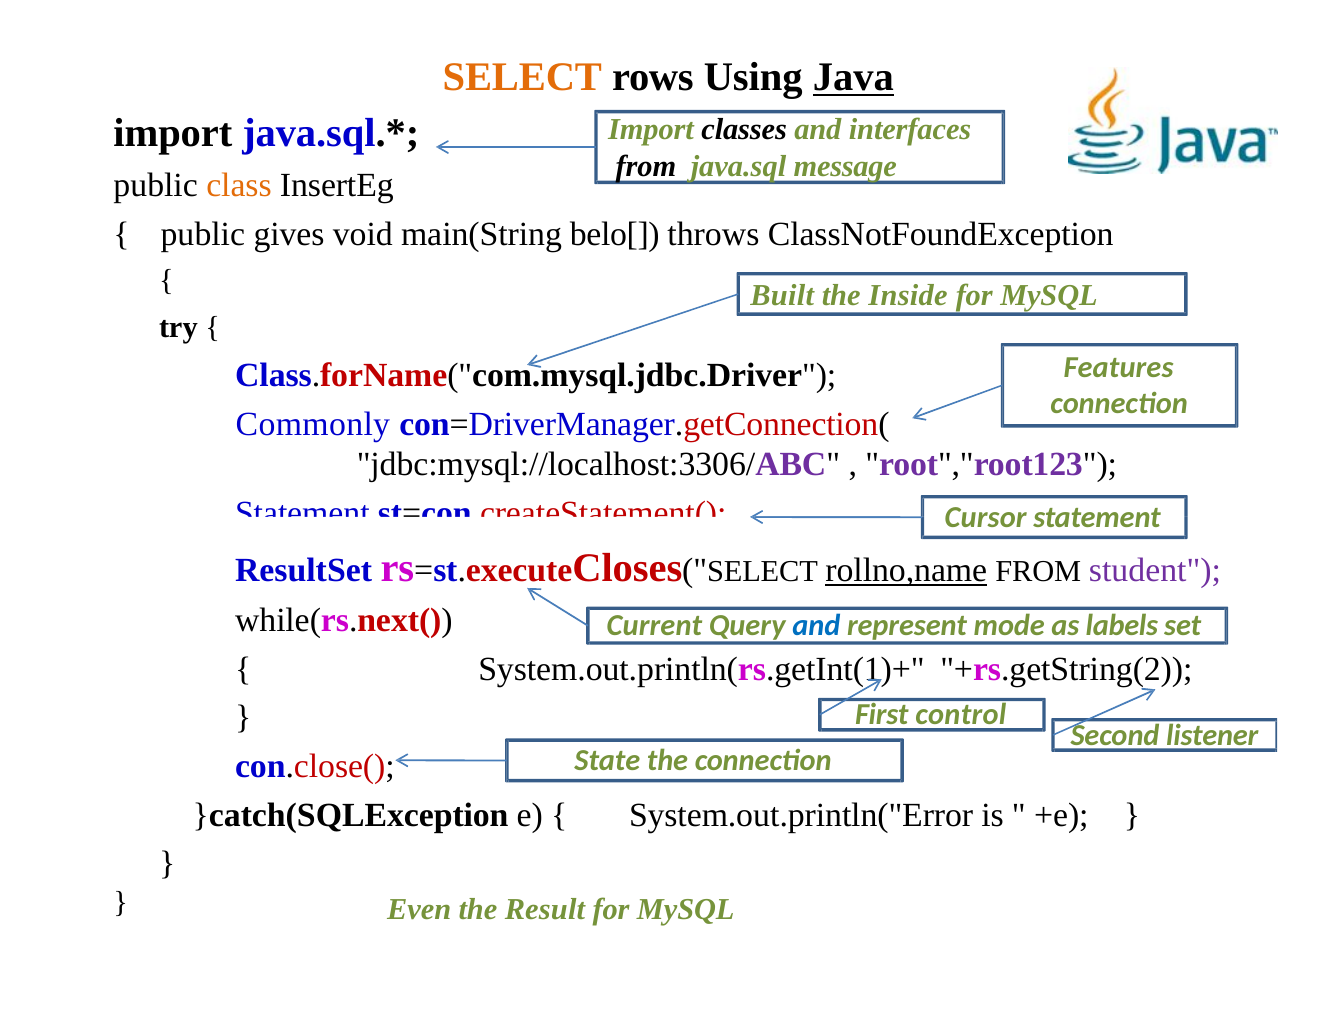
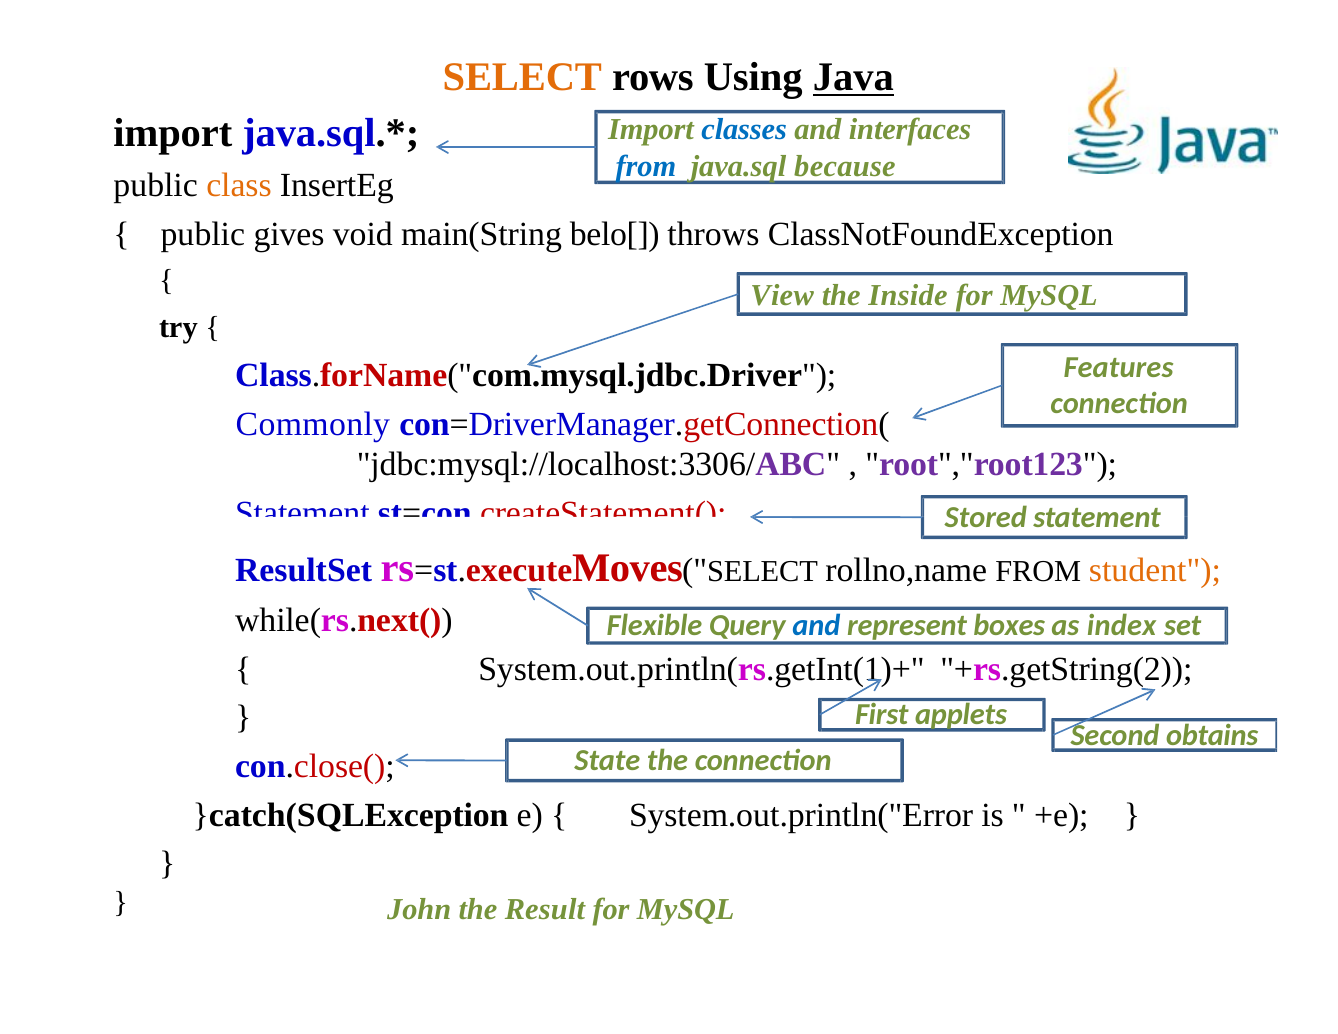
classes colour: black -> blue
from at (646, 166) colour: black -> blue
message: message -> because
Built: Built -> View
Cursor: Cursor -> Stored
Closes: Closes -> Moves
rollno,name underline: present -> none
student colour: purple -> orange
Current: Current -> Flexible
mode: mode -> boxes
labels: labels -> index
control: control -> applets
listener: listener -> obtains
Even: Even -> John
